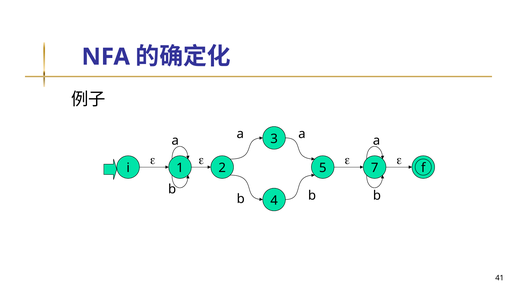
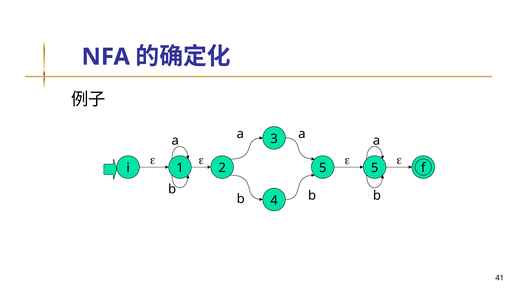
5 7: 7 -> 5
